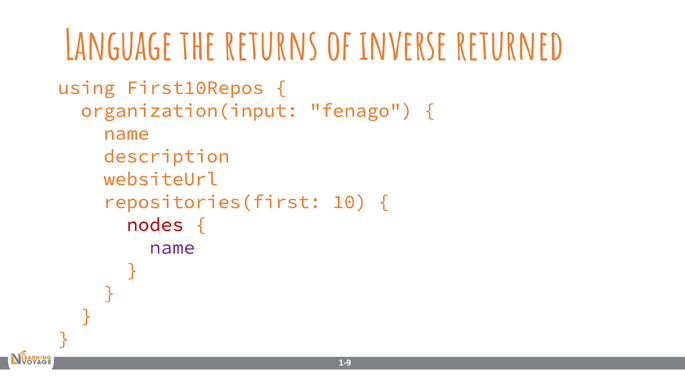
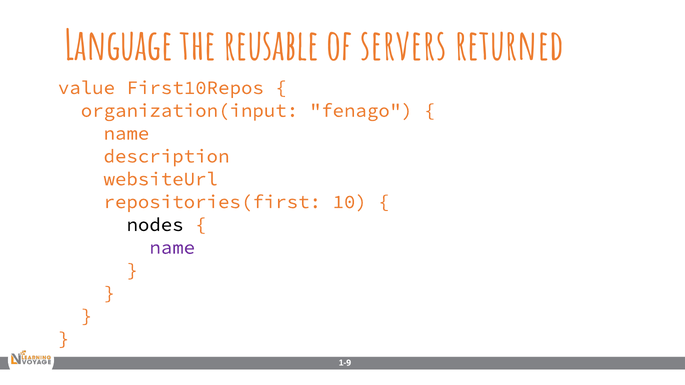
returns: returns -> reusable
inverse: inverse -> servers
using: using -> value
nodes colour: red -> black
